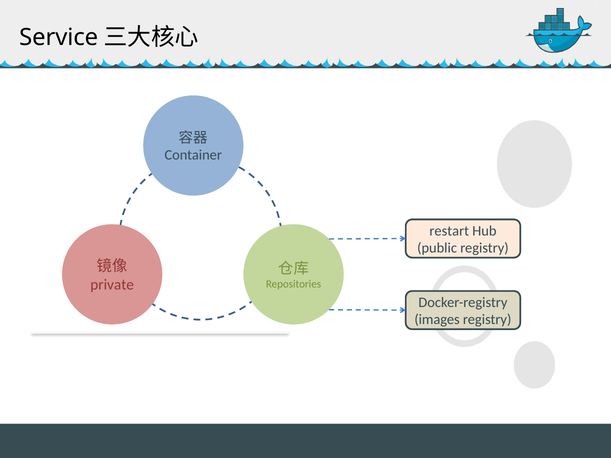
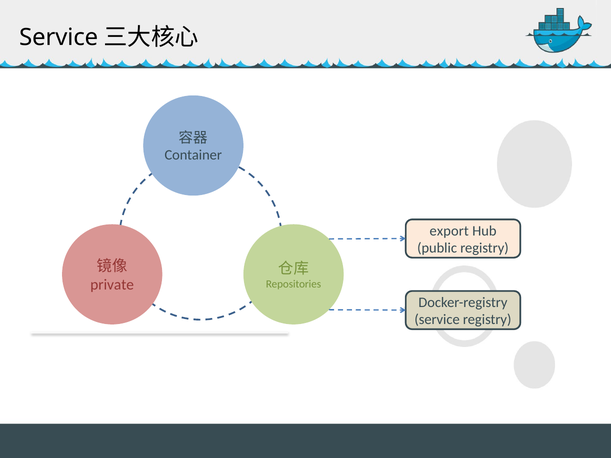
restart: restart -> export
images at (437, 320): images -> service
